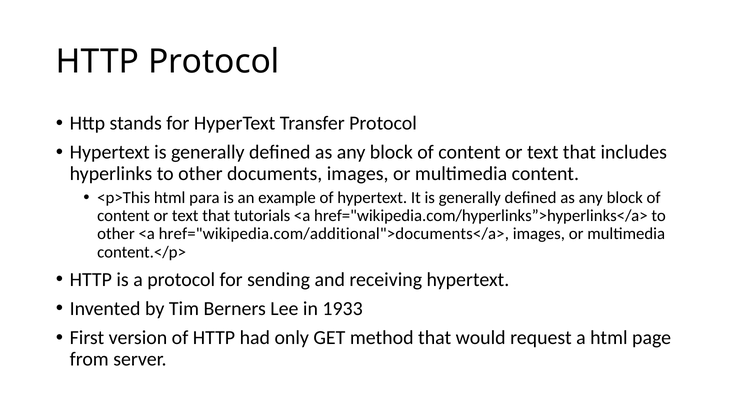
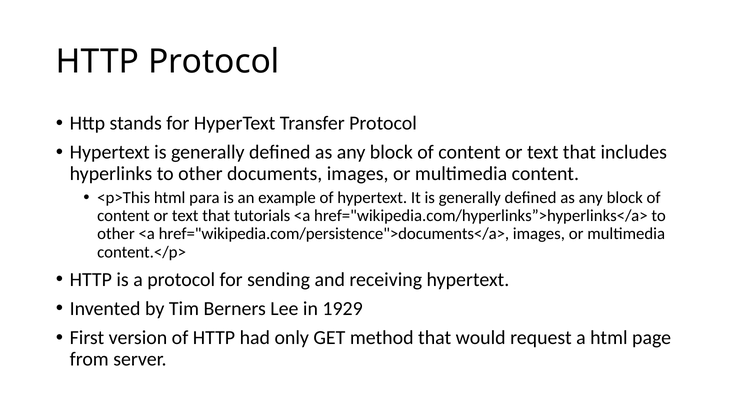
href="wikipedia.com/additional">documents</a>: href="wikipedia.com/additional">documents</a> -> href="wikipedia.com/persistence">documents</a>
1933: 1933 -> 1929
